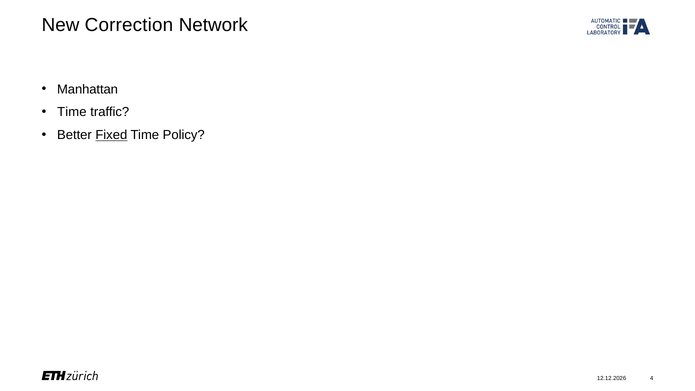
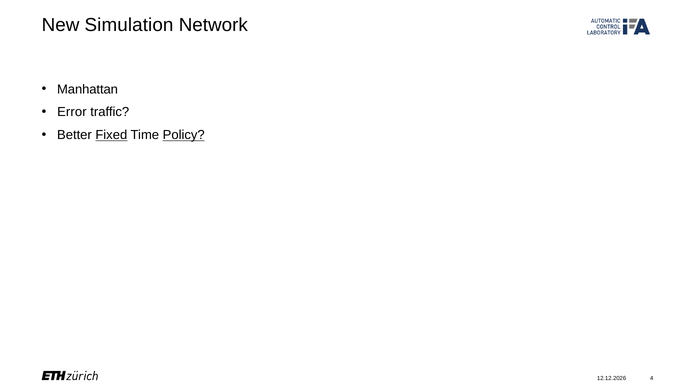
Correction: Correction -> Simulation
Time at (72, 112): Time -> Error
Policy underline: none -> present
